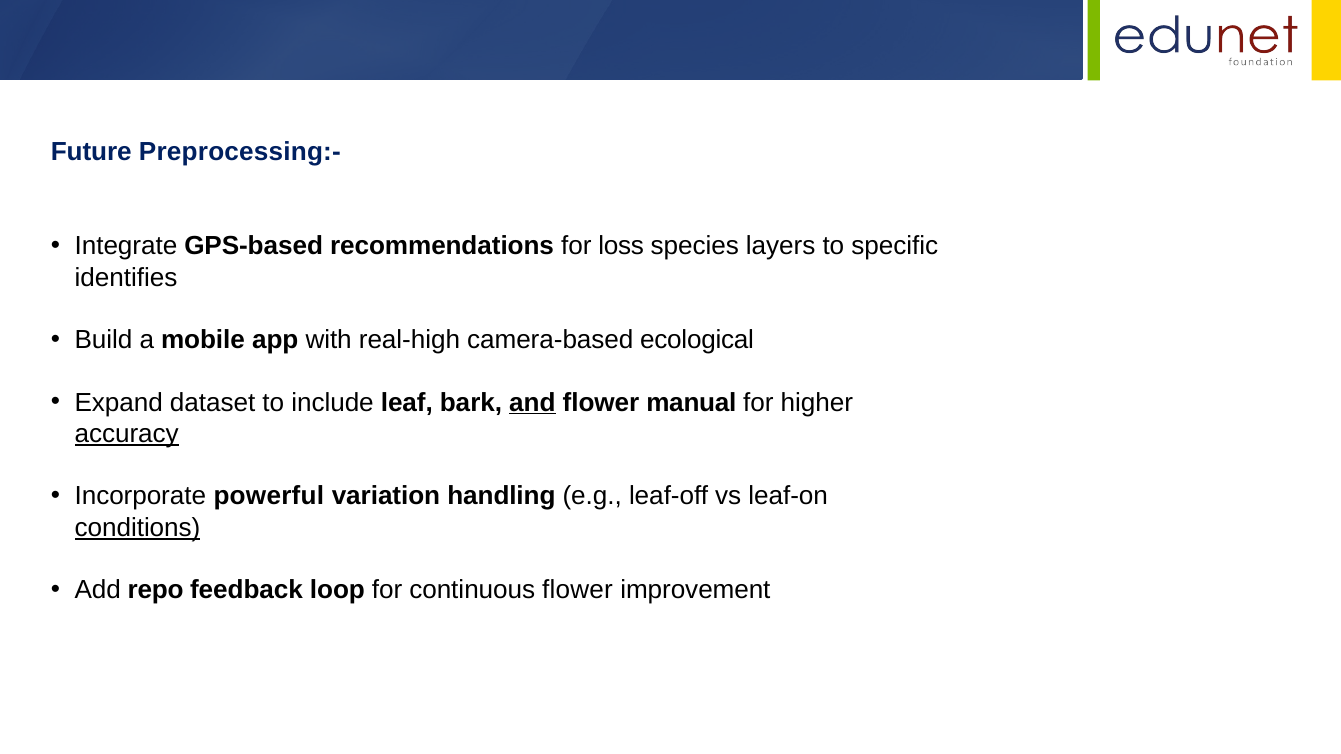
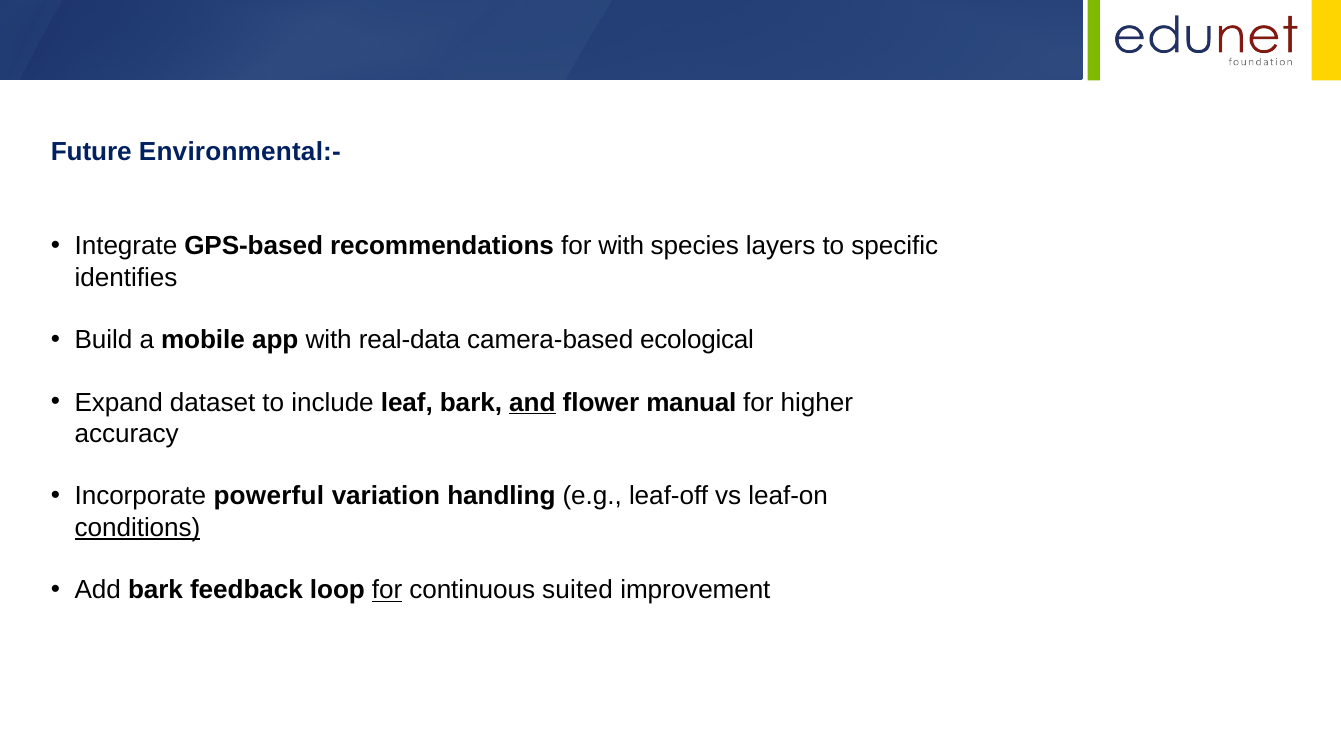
Preprocessing:-: Preprocessing:- -> Environmental:-
for loss: loss -> with
real-high: real-high -> real-data
accuracy underline: present -> none
Add repo: repo -> bark
for at (387, 590) underline: none -> present
continuous flower: flower -> suited
